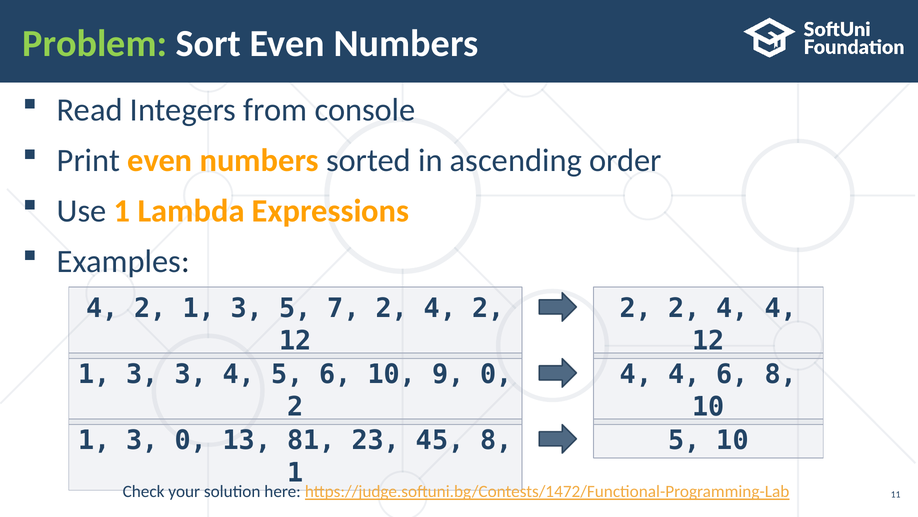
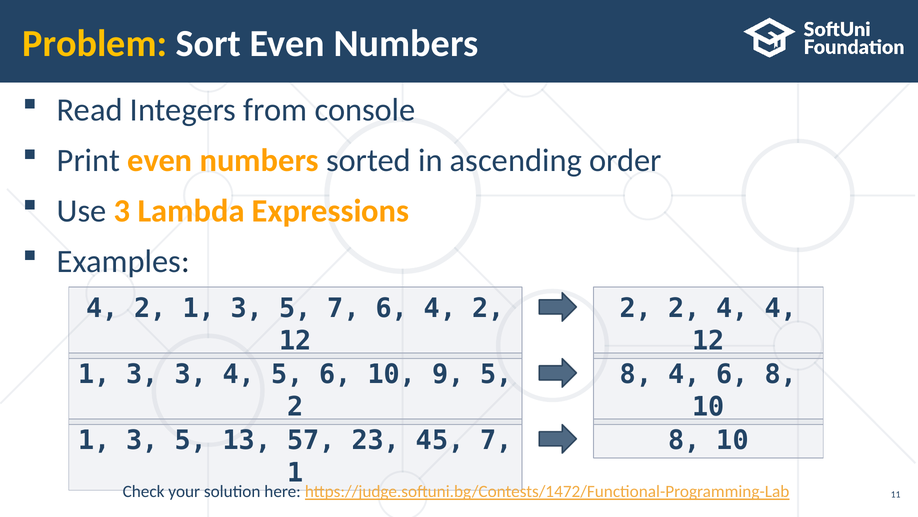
Problem colour: light green -> yellow
Use 1: 1 -> 3
7 2: 2 -> 6
9 0: 0 -> 5
4 at (636, 374): 4 -> 8
0 at (191, 440): 0 -> 5
81: 81 -> 57
45 8: 8 -> 7
5 at (684, 440): 5 -> 8
